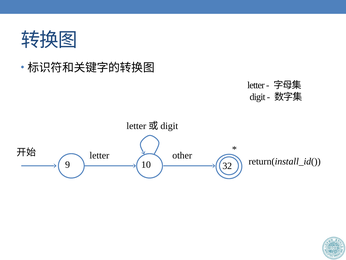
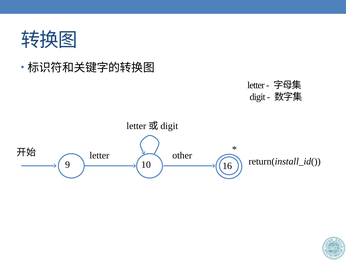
32: 32 -> 16
